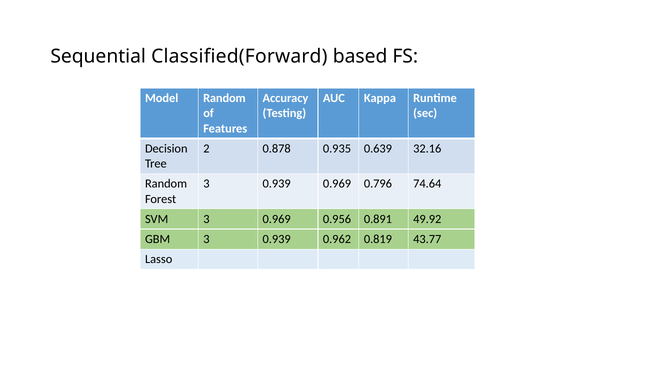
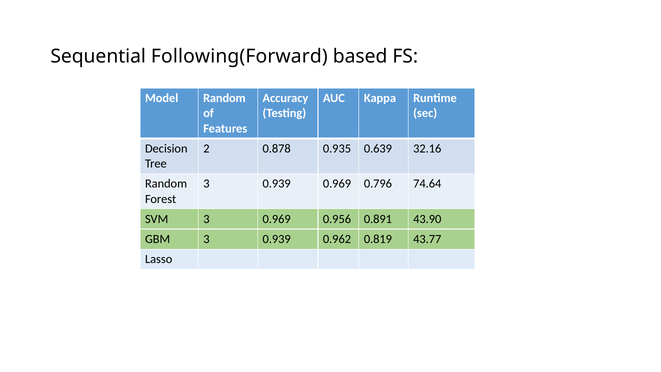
Classified(Forward: Classified(Forward -> Following(Forward
49.92: 49.92 -> 43.90
